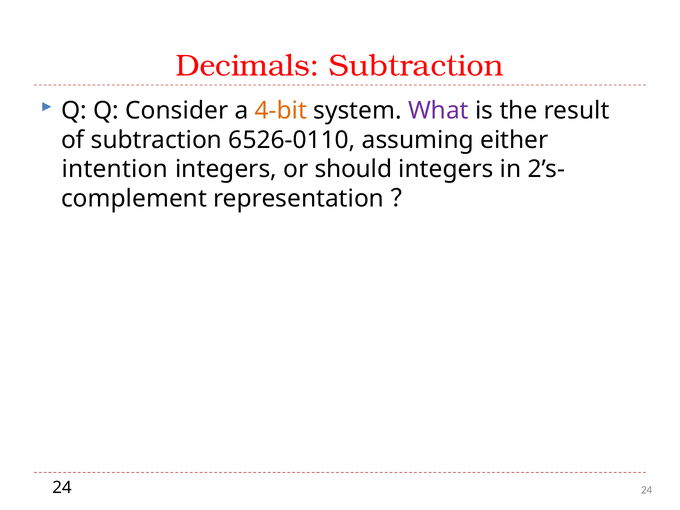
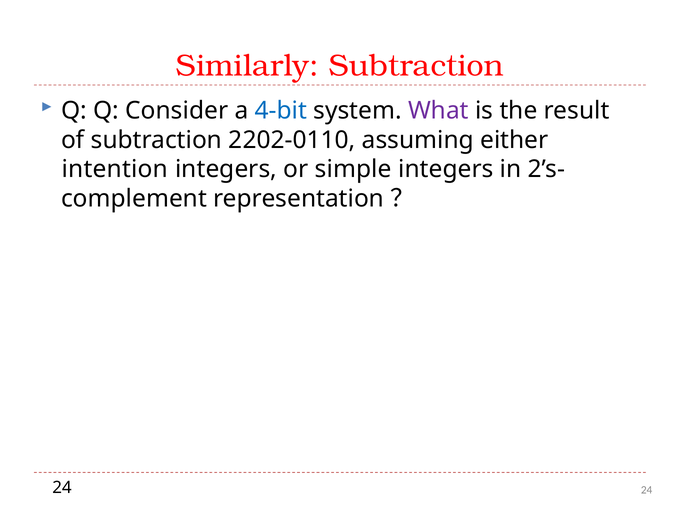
Decimals: Decimals -> Similarly
4-bit colour: orange -> blue
6526-0110: 6526-0110 -> 2202-0110
should: should -> simple
